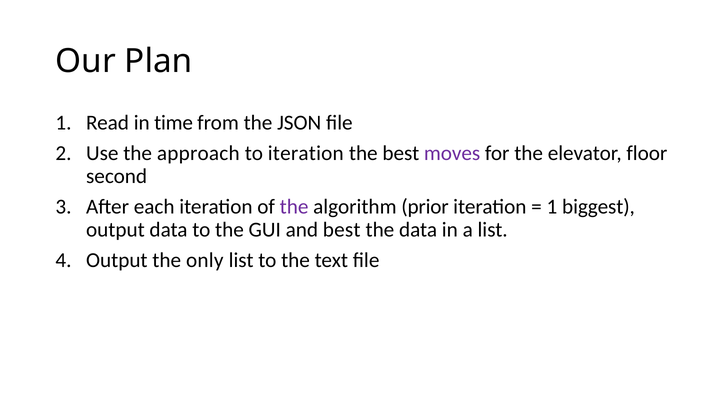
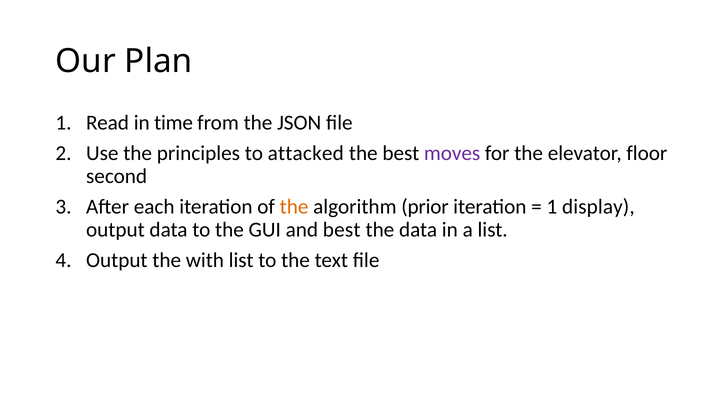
approach: approach -> principles
to iteration: iteration -> attacked
the at (294, 207) colour: purple -> orange
biggest: biggest -> display
only: only -> with
